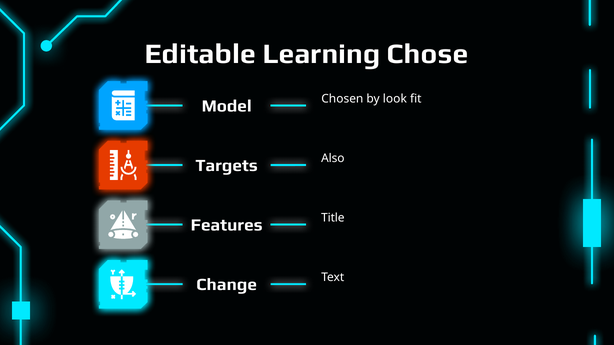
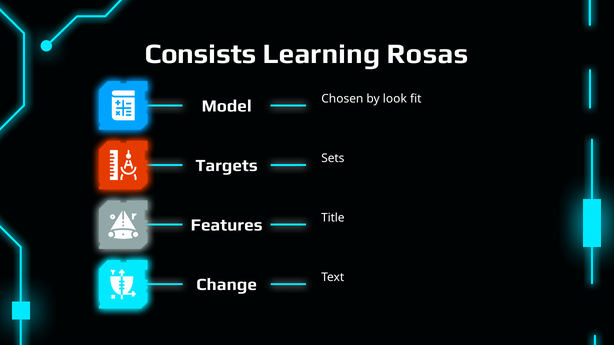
Editable: Editable -> Consists
Chose: Chose -> Rosas
Also: Also -> Sets
